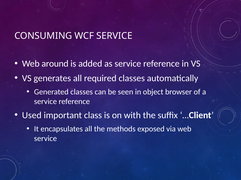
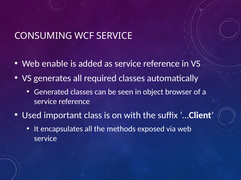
around: around -> enable
